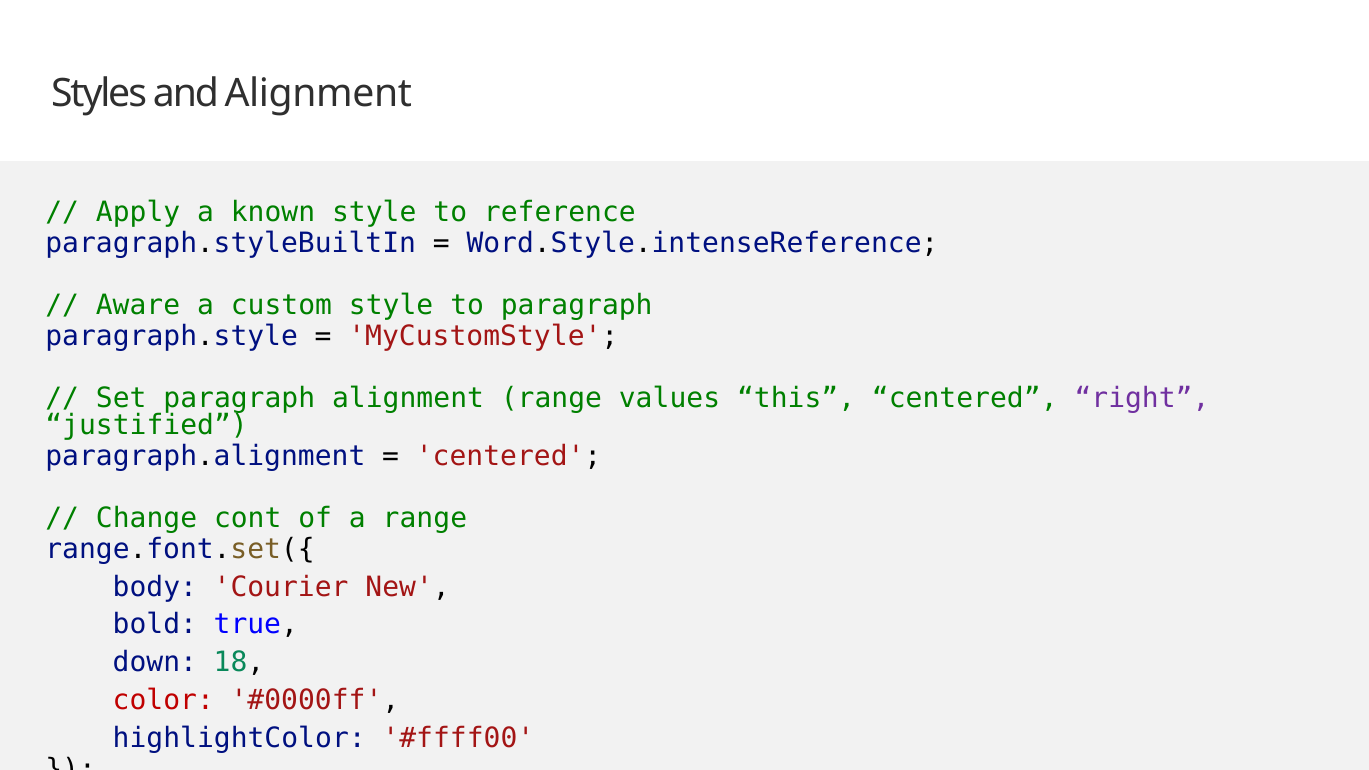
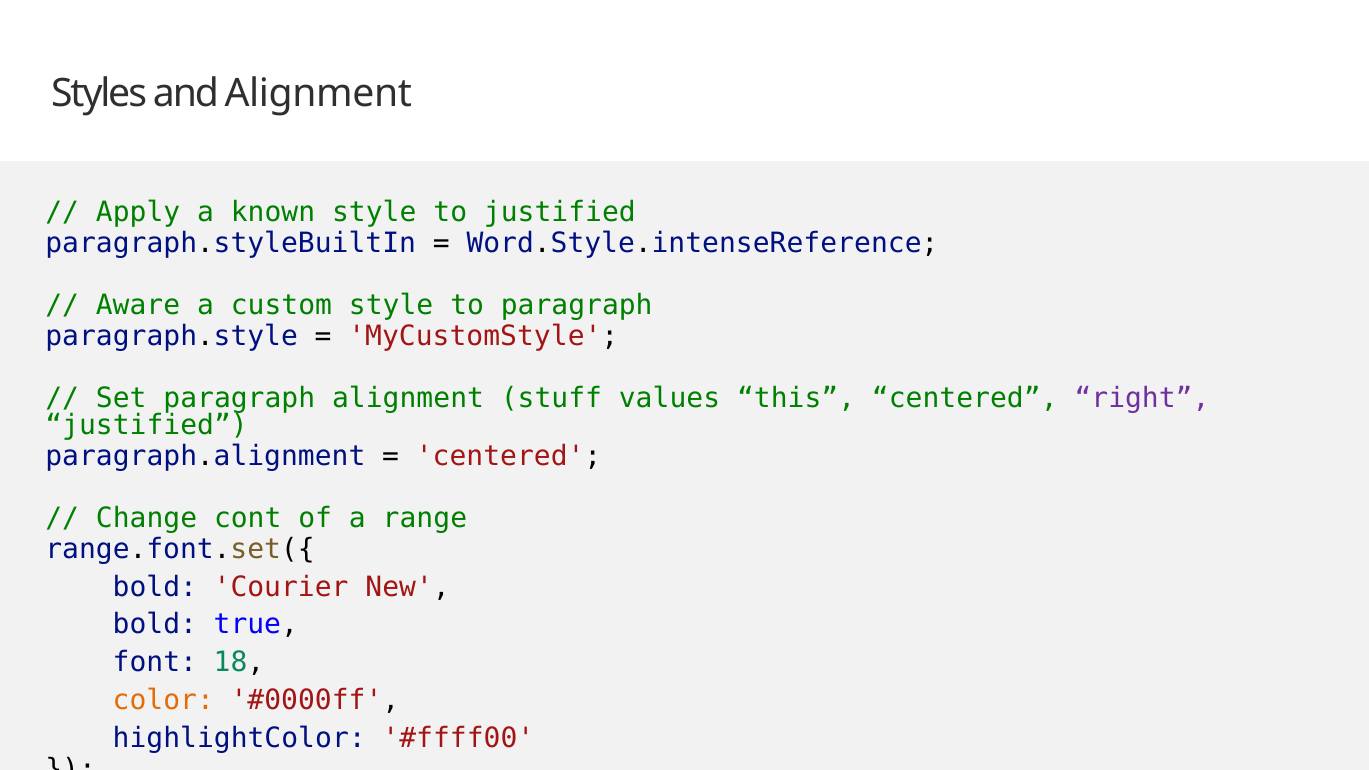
to reference: reference -> justified
alignment range: range -> stuff
body at (155, 587): body -> bold
down: down -> font
color colour: red -> orange
